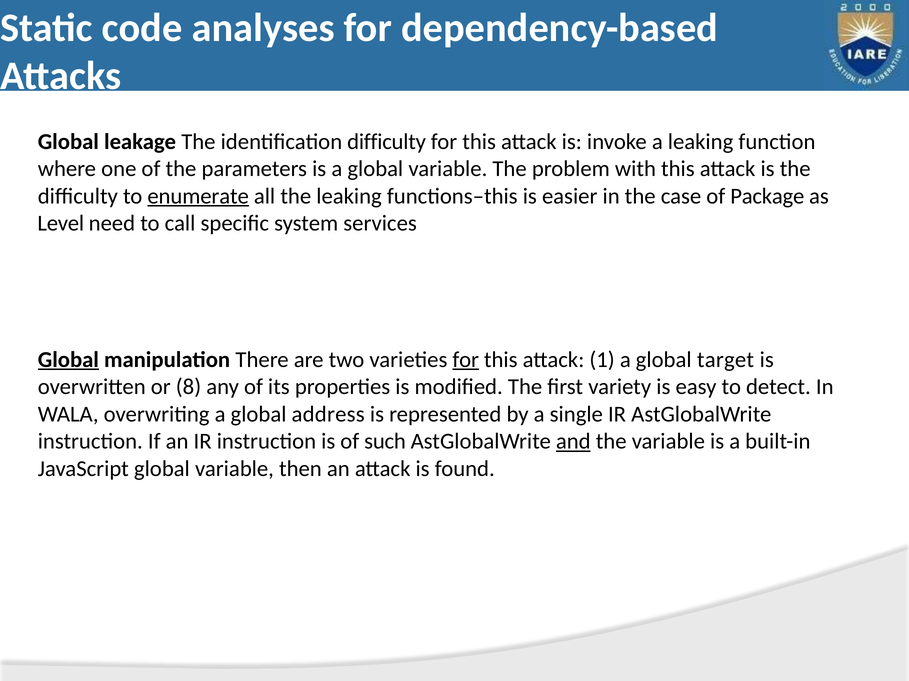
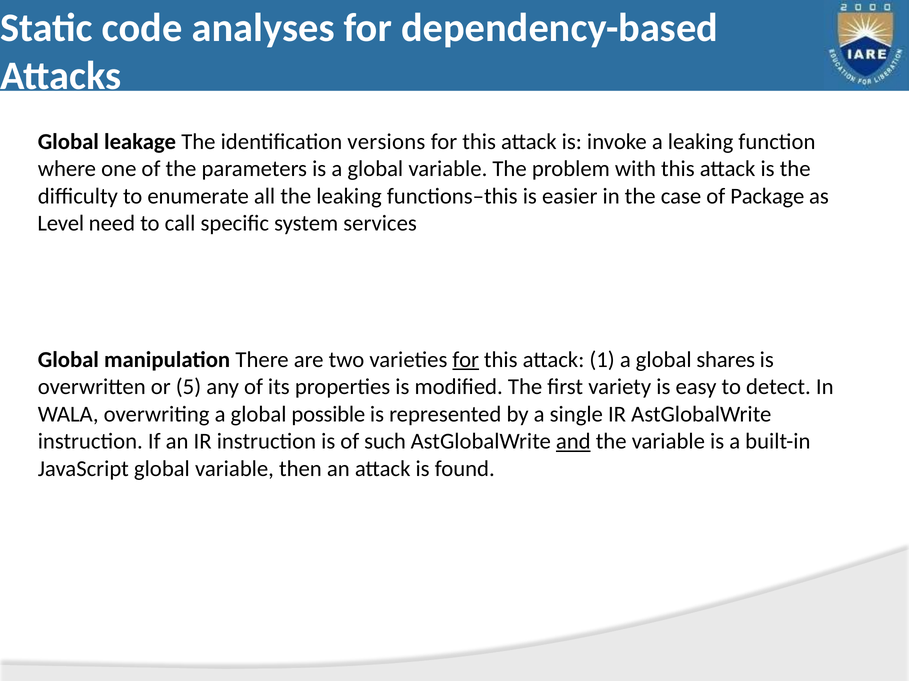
identification difficulty: difficulty -> versions
enumerate underline: present -> none
Global at (68, 360) underline: present -> none
target: target -> shares
8: 8 -> 5
address: address -> possible
